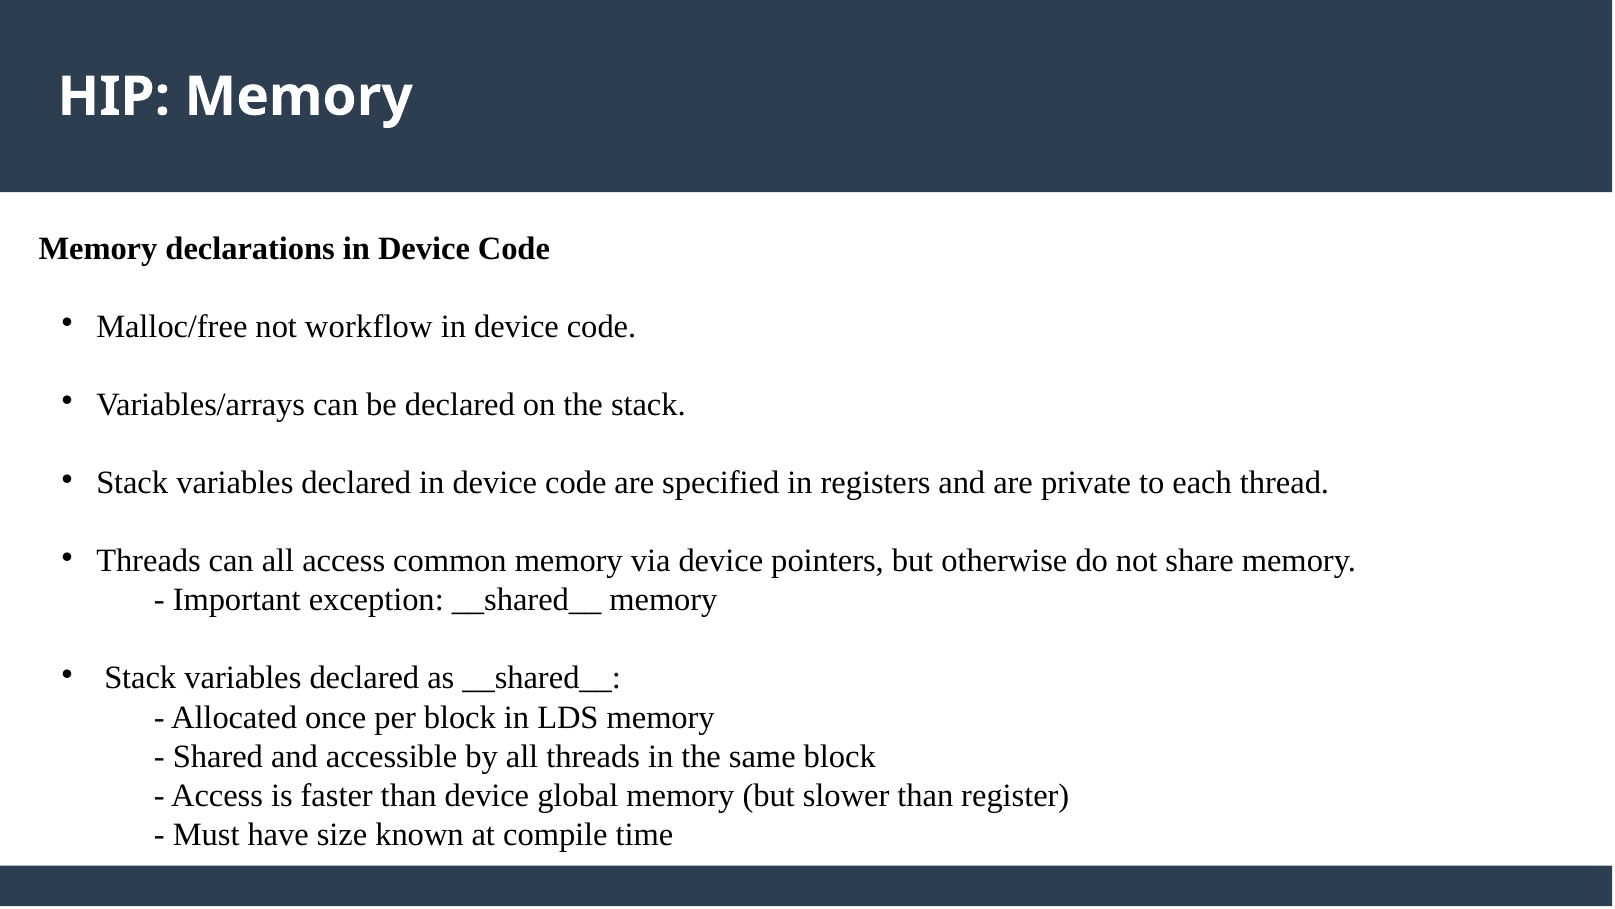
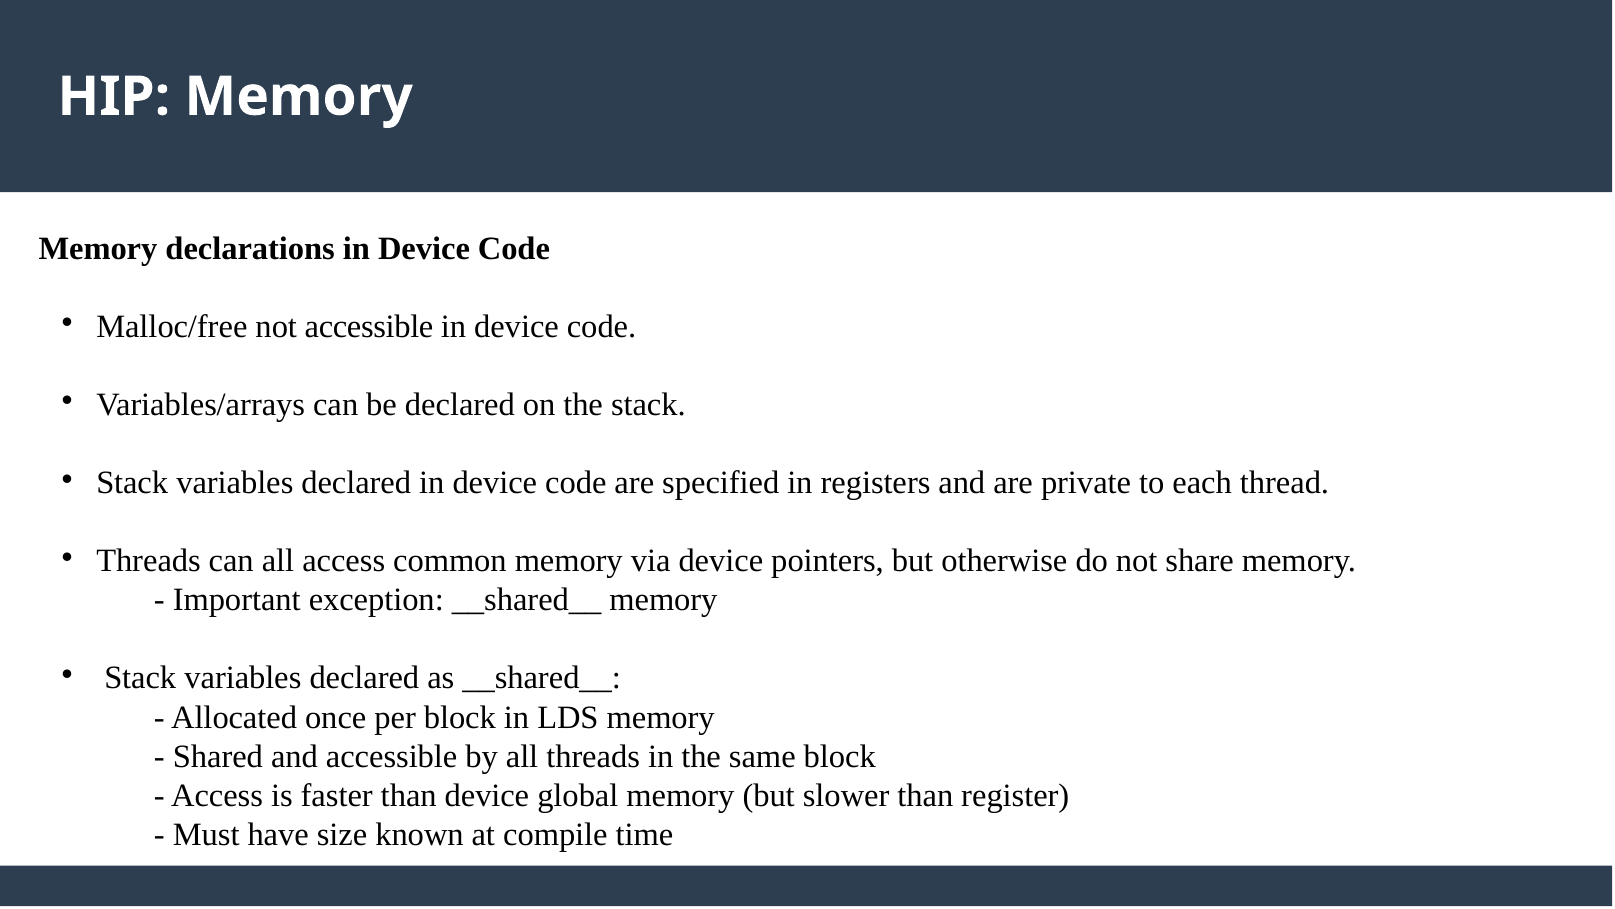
not workflow: workflow -> accessible
